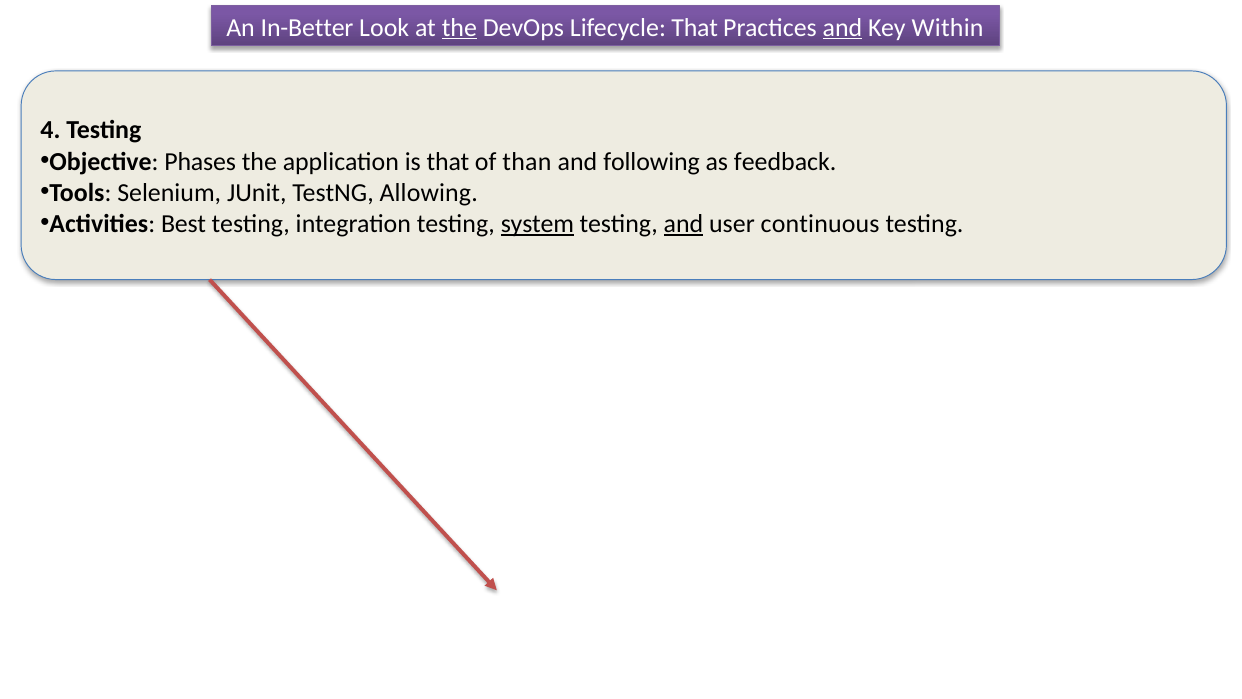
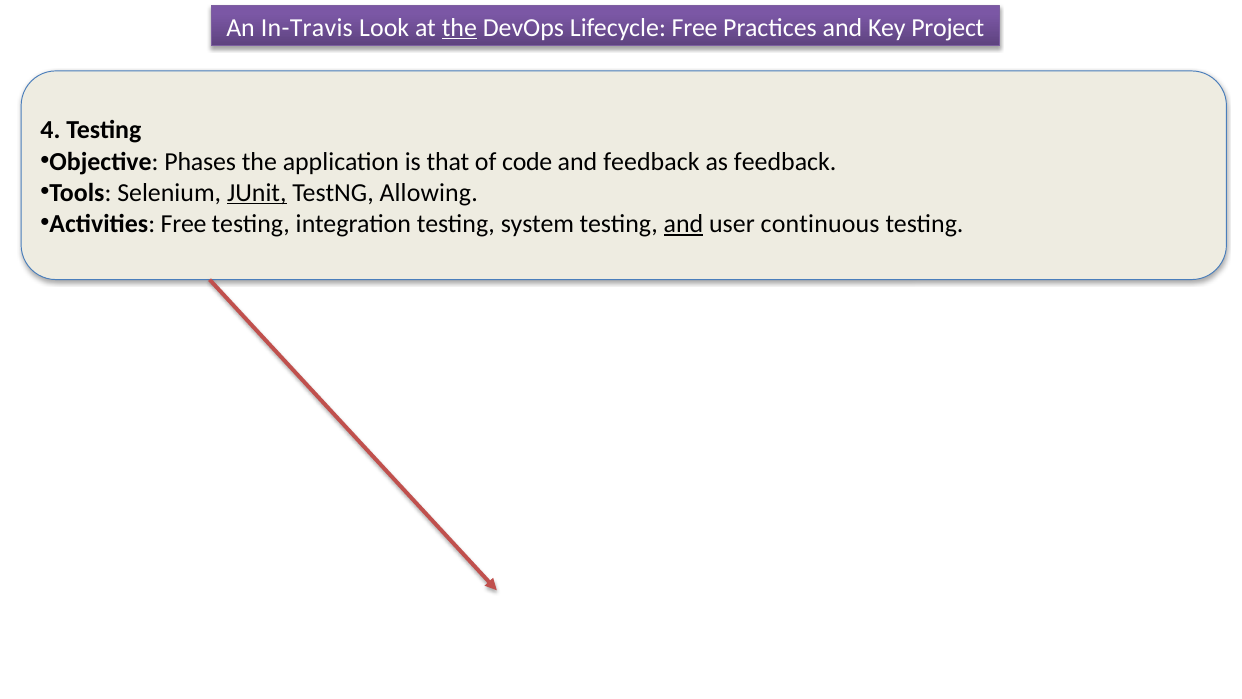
In-Better: In-Better -> In-Travis
Lifecycle That: That -> Free
and at (842, 28) underline: present -> none
Within: Within -> Project
than: than -> code
and following: following -> feedback
JUnit underline: none -> present
Activities Best: Best -> Free
system underline: present -> none
